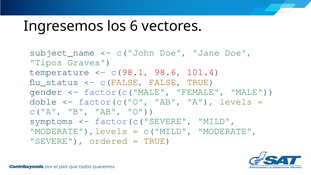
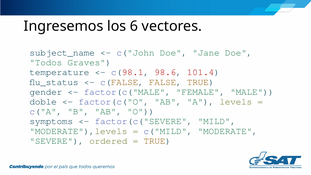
Tipos: Tipos -> Todos
